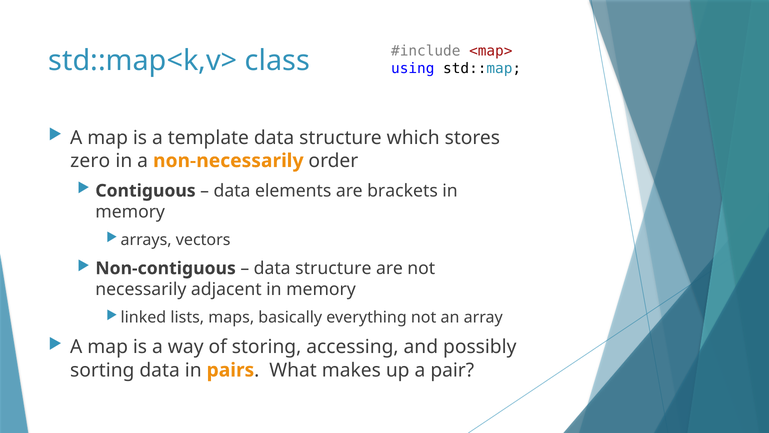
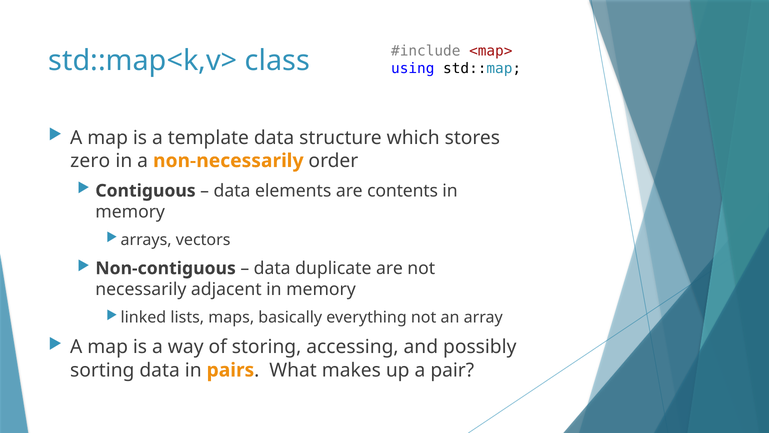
brackets: brackets -> contents
structure at (333, 268): structure -> duplicate
